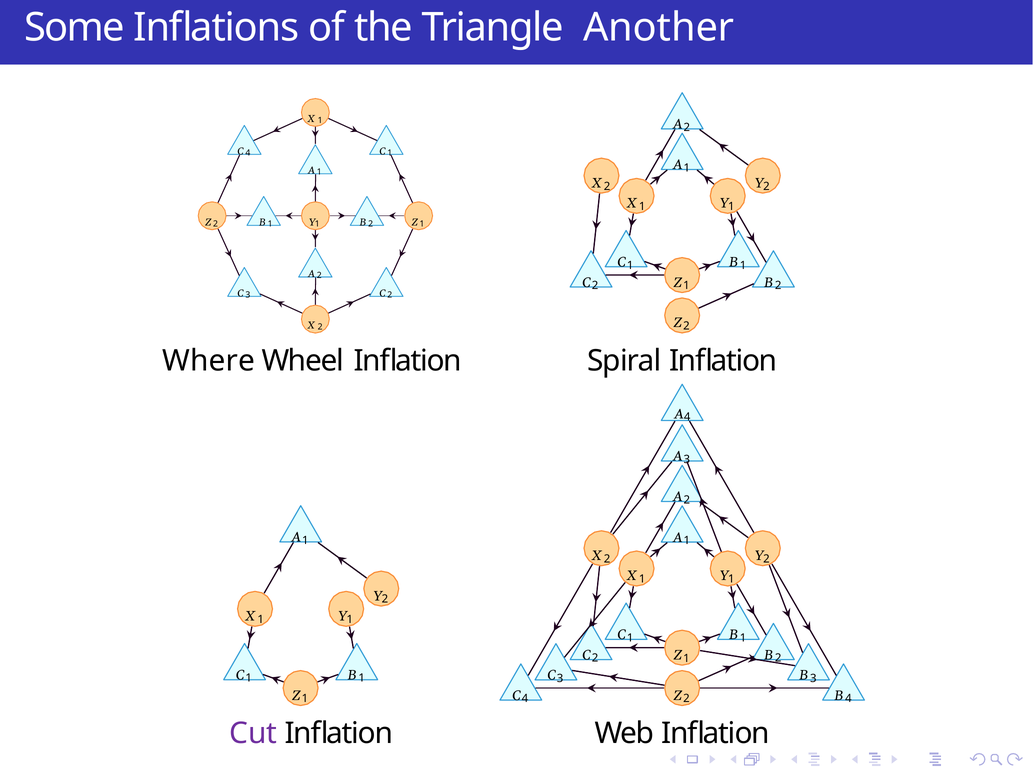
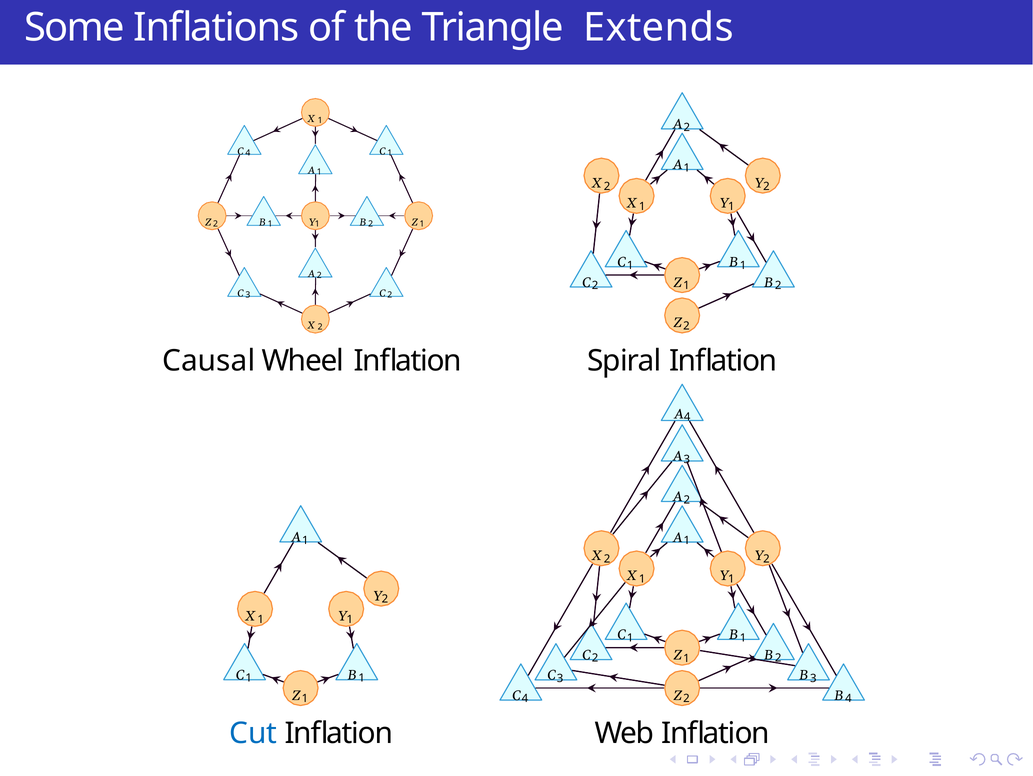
Another: Another -> Extends
Where: Where -> Causal
Cut colour: purple -> blue
